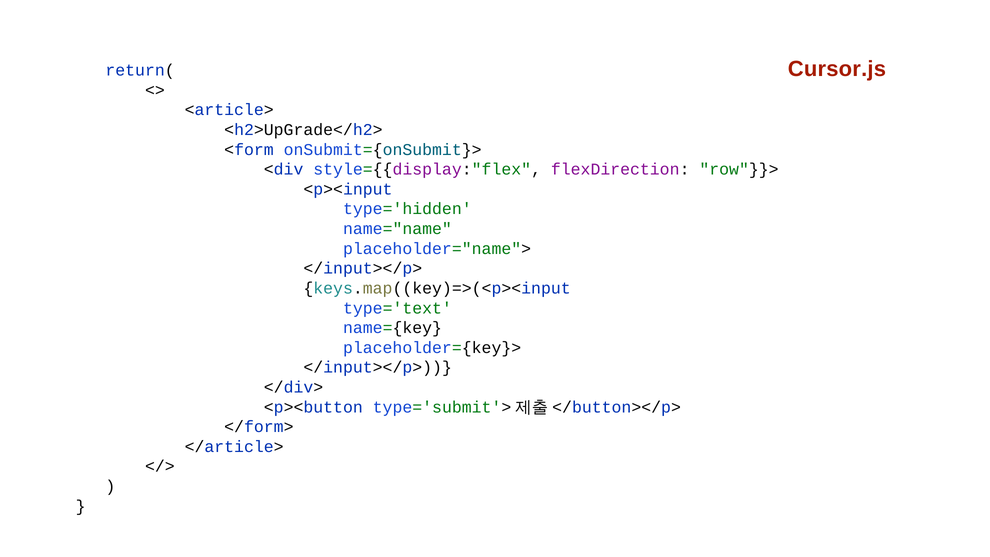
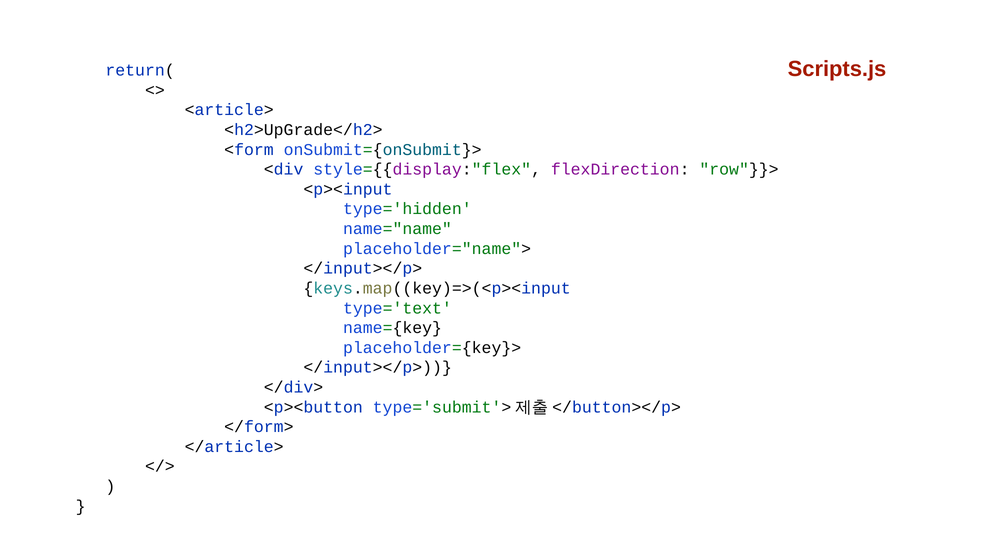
Cursor.js: Cursor.js -> Scripts.js
